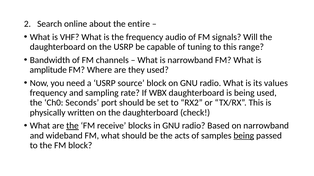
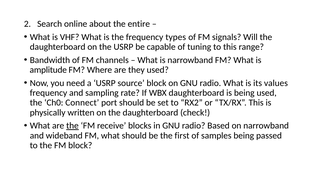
audio: audio -> types
Seconds: Seconds -> Connect
acts: acts -> first
being at (244, 136) underline: present -> none
